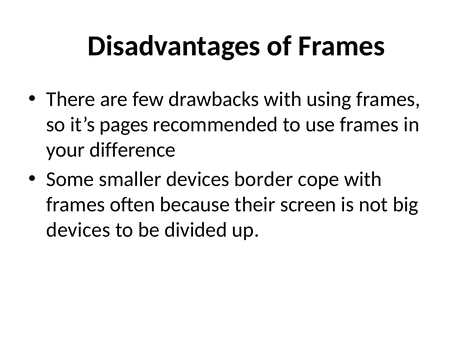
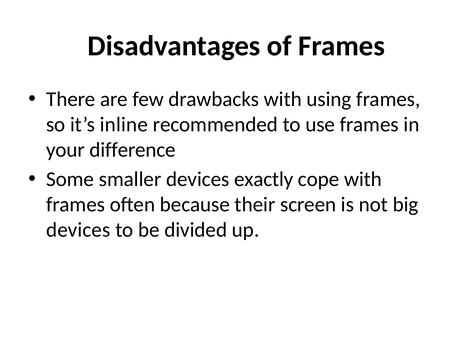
pages: pages -> inline
border: border -> exactly
